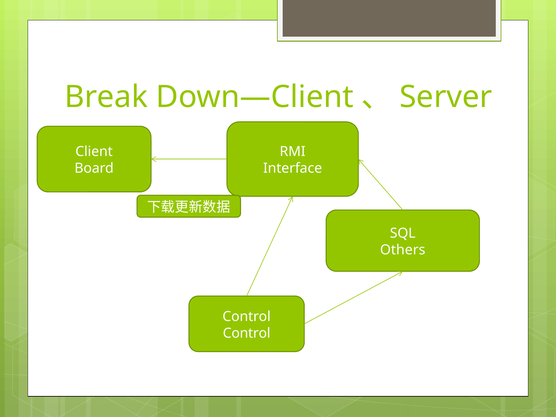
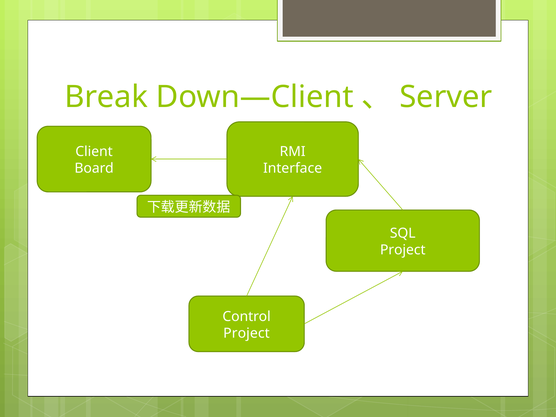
Others at (403, 250): Others -> Project
Control at (247, 333): Control -> Project
